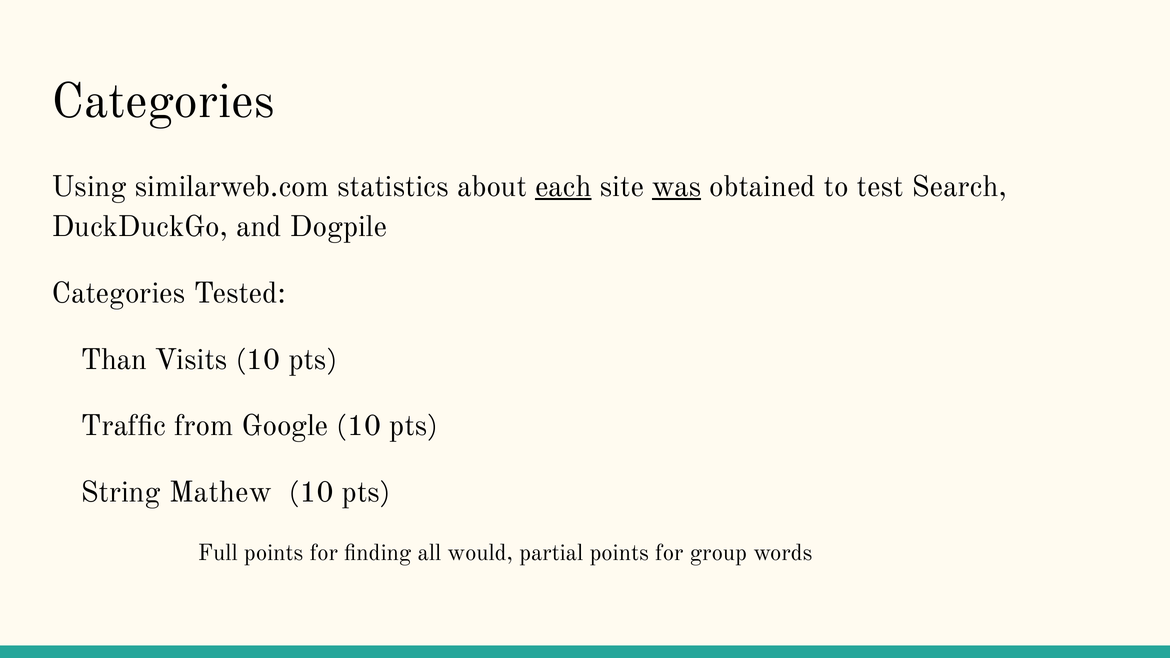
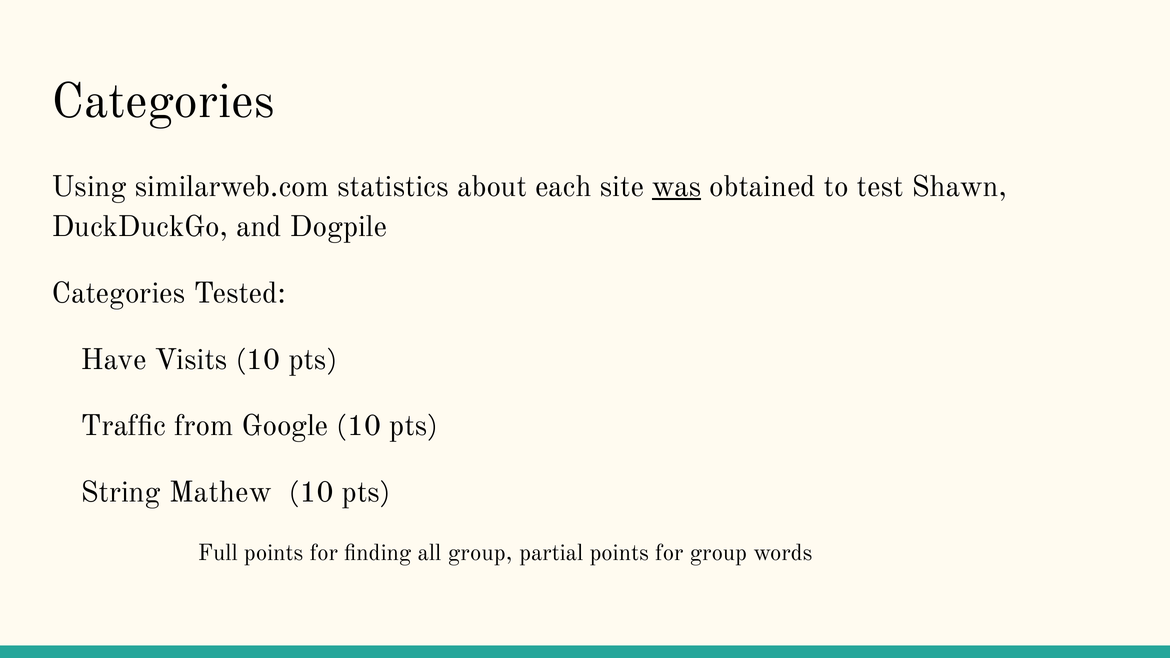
each underline: present -> none
Search: Search -> Shawn
Than: Than -> Have
all would: would -> group
